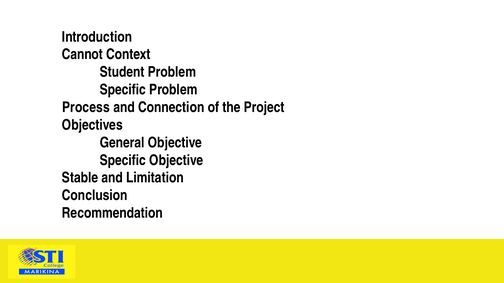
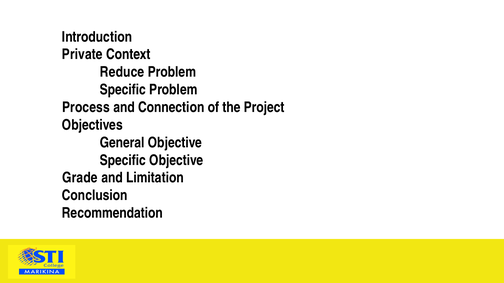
Cannot: Cannot -> Private
Student: Student -> Reduce
Stable: Stable -> Grade
